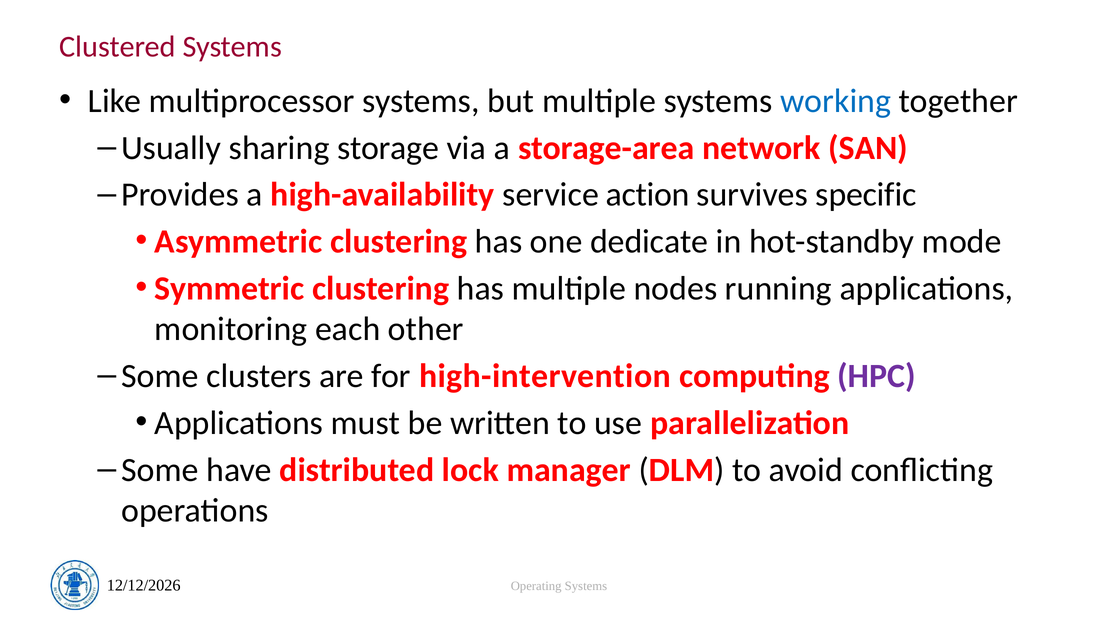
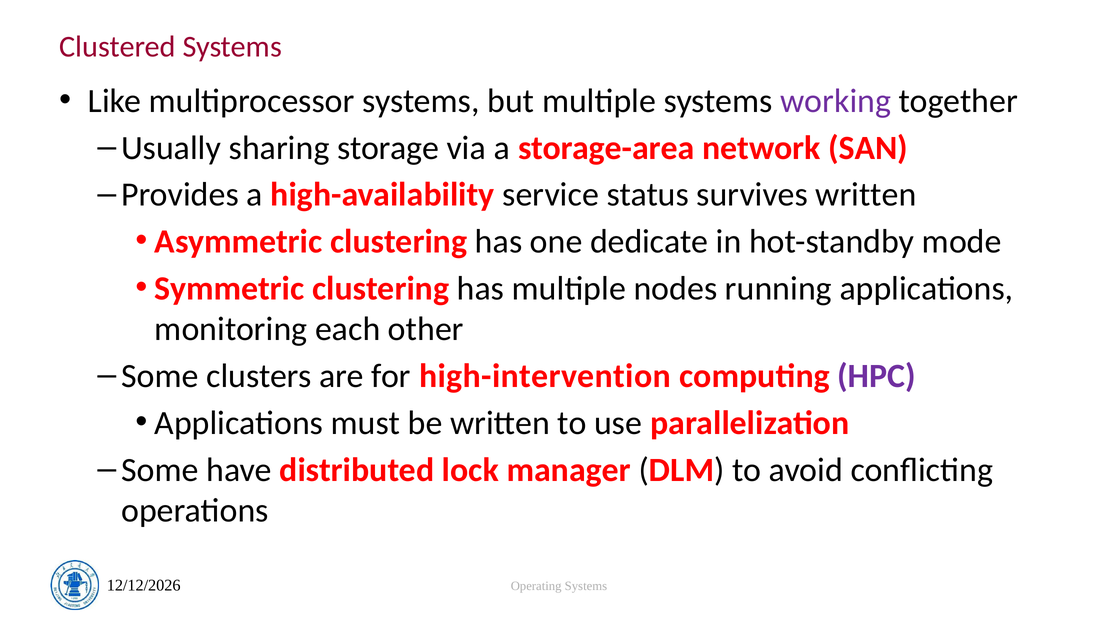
working colour: blue -> purple
action: action -> status
survives specific: specific -> written
